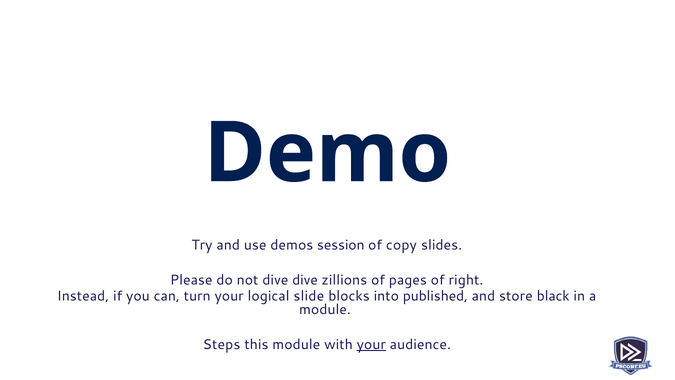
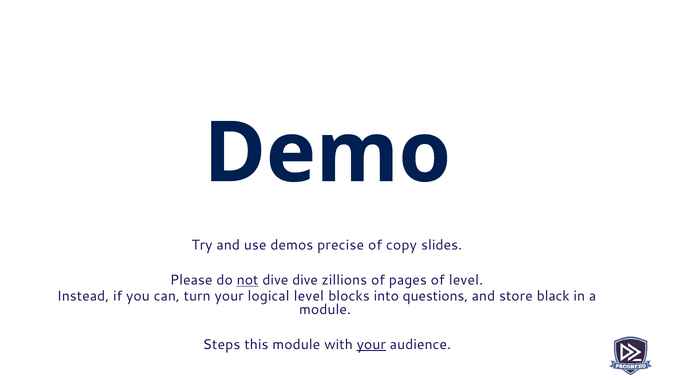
session: session -> precise
not underline: none -> present
of right: right -> level
logical slide: slide -> level
published: published -> questions
